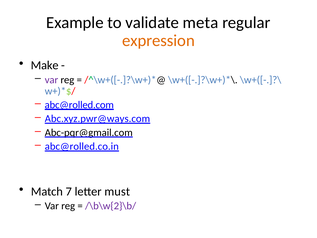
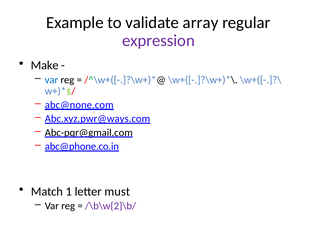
meta: meta -> array
expression colour: orange -> purple
var at (51, 80) colour: purple -> blue
abc@rolled.com: abc@rolled.com -> abc@none.com
abc@rolled.co.in: abc@rolled.co.in -> abc@phone.co.in
7: 7 -> 1
